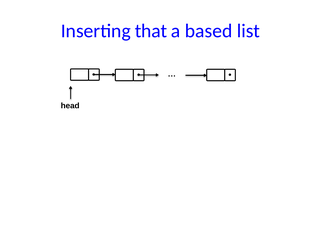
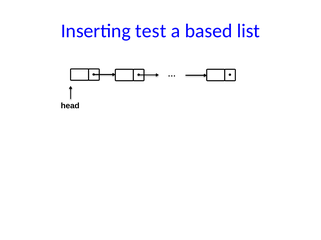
that: that -> test
